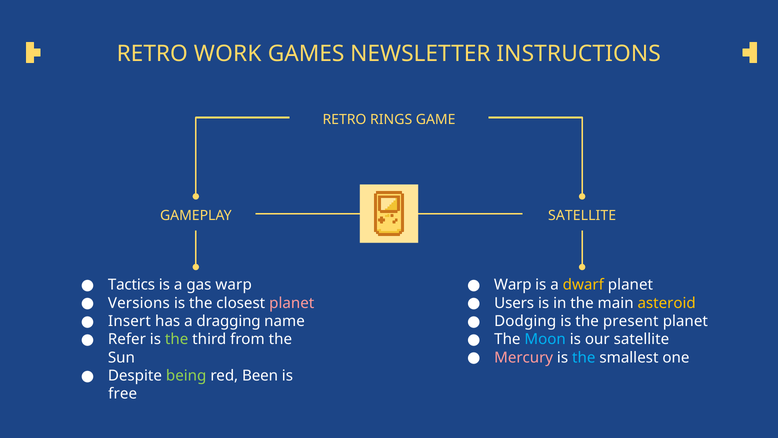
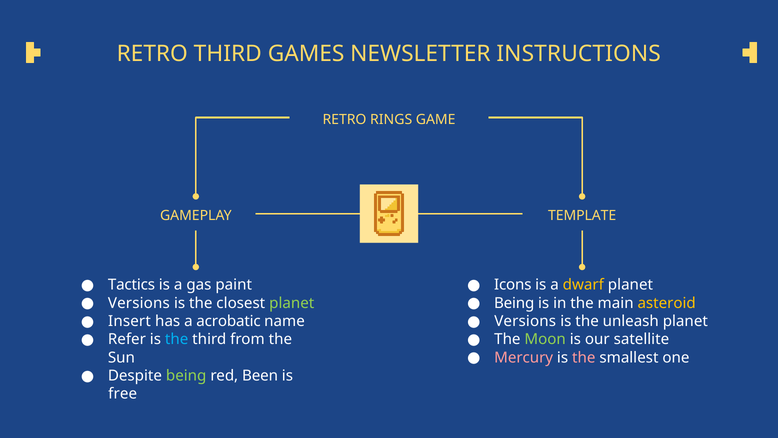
RETRO WORK: WORK -> THIRD
SATELLITE at (582, 215): SATELLITE -> TEMPLATE
gas warp: warp -> paint
Warp at (513, 285): Warp -> Icons
planet at (292, 303) colour: pink -> light green
Users at (514, 303): Users -> Being
dragging: dragging -> acrobatic
Dodging at (525, 321): Dodging -> Versions
present: present -> unleash
the at (177, 339) colour: light green -> light blue
Moon colour: light blue -> light green
the at (584, 357) colour: light blue -> pink
